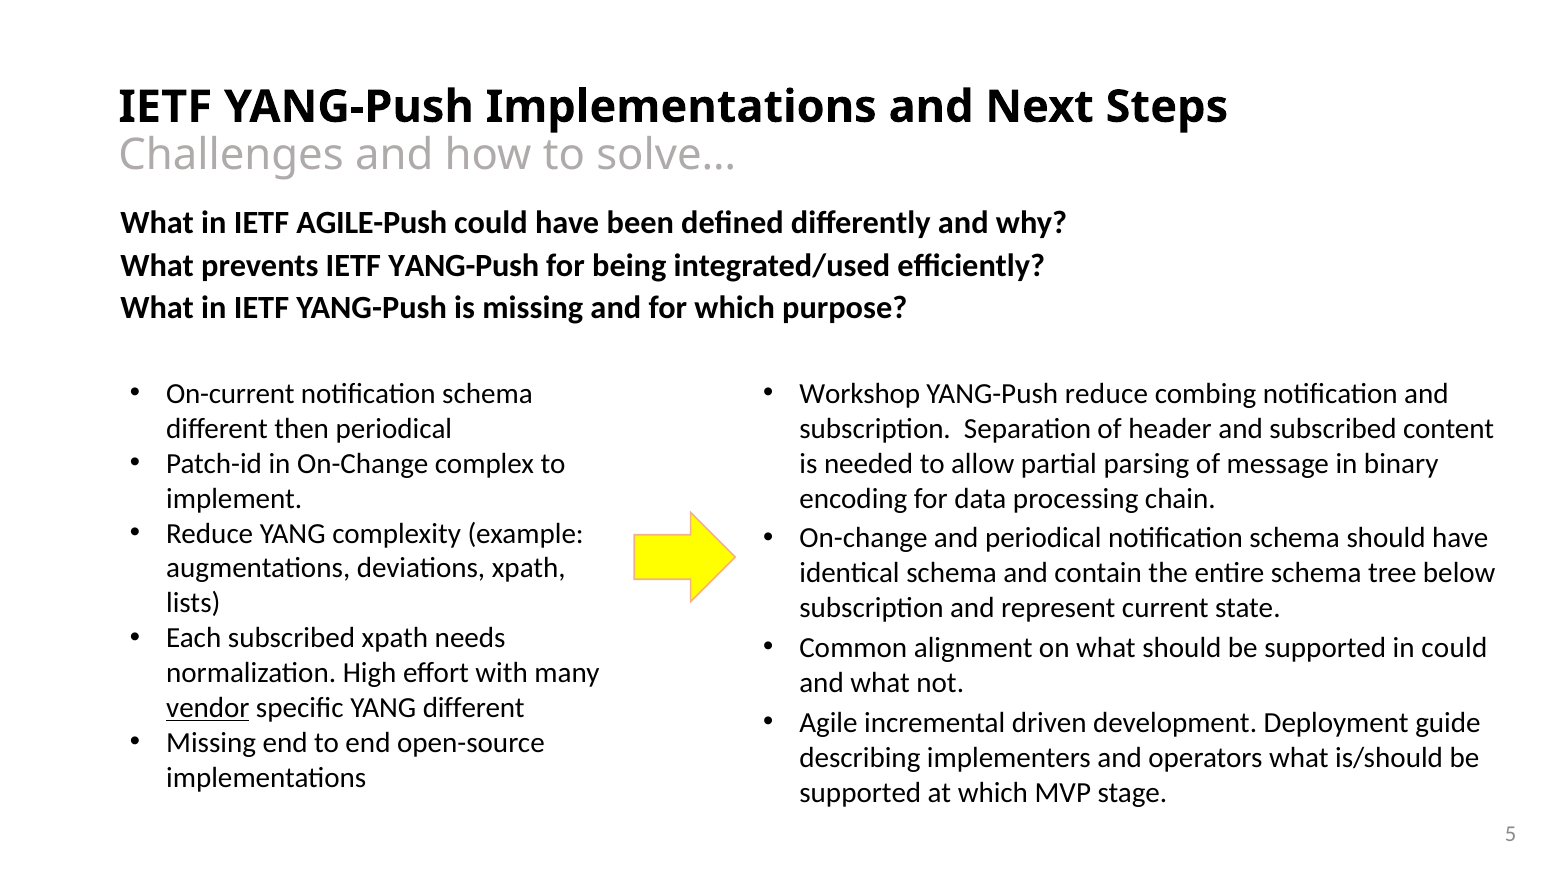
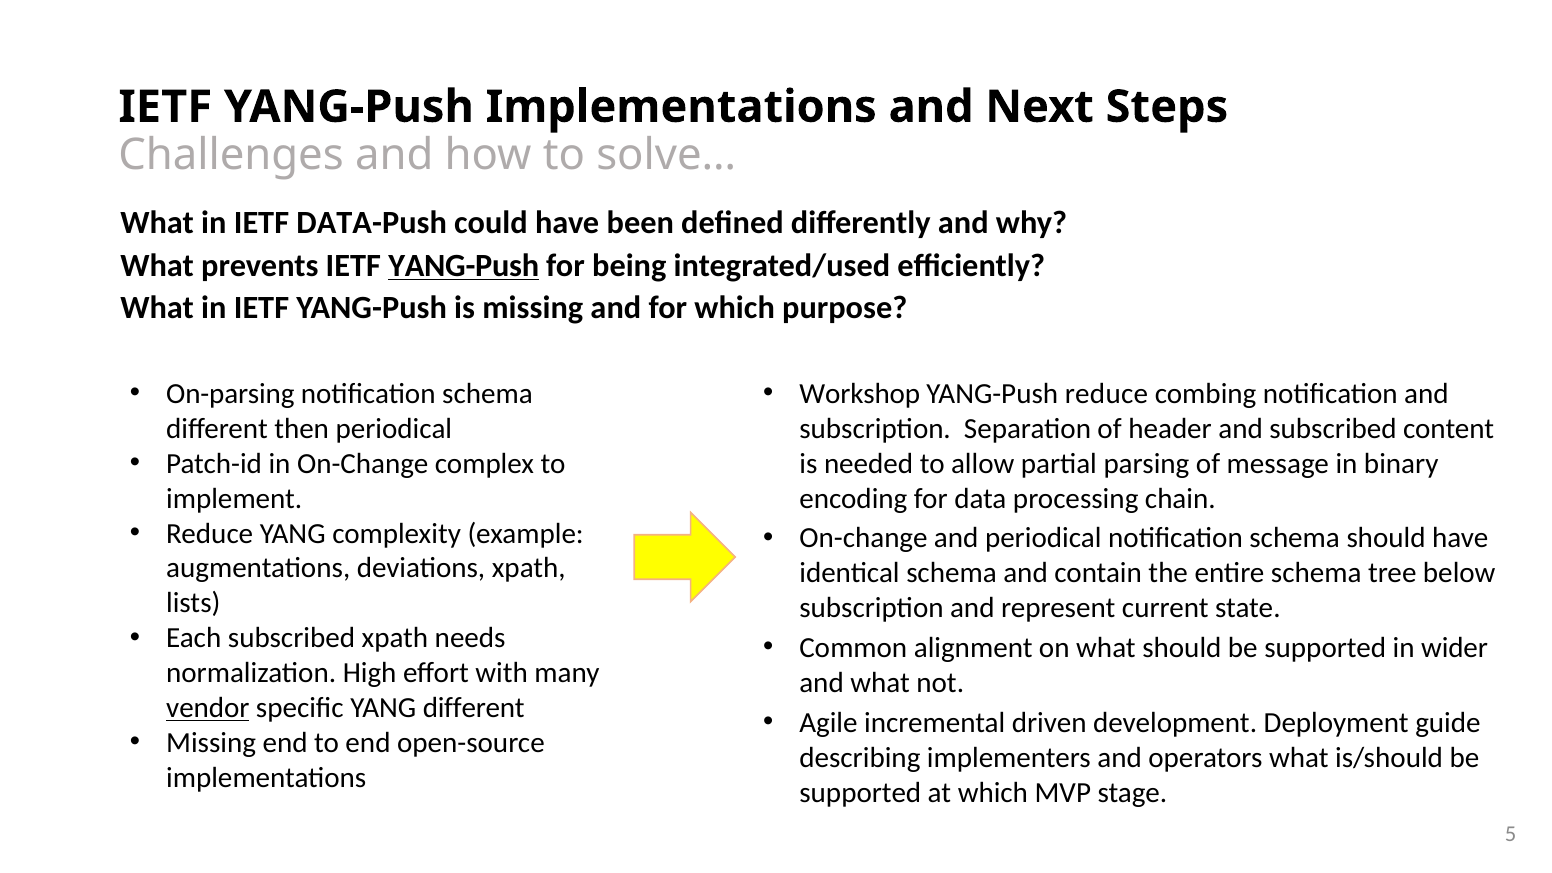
AGILE-Push: AGILE-Push -> DATA-Push
YANG-Push at (464, 266) underline: none -> present
On-current: On-current -> On-parsing
in could: could -> wider
